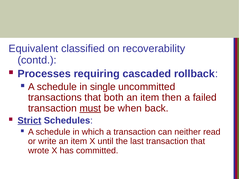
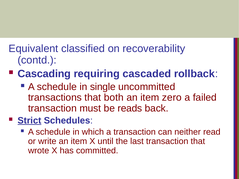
Processes: Processes -> Cascading
then: then -> zero
must underline: present -> none
when: when -> reads
